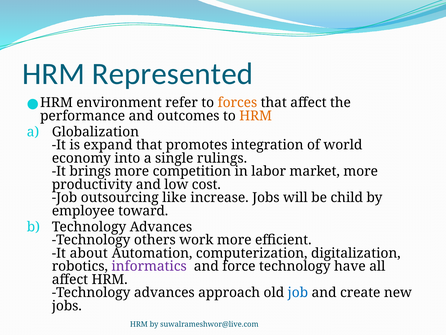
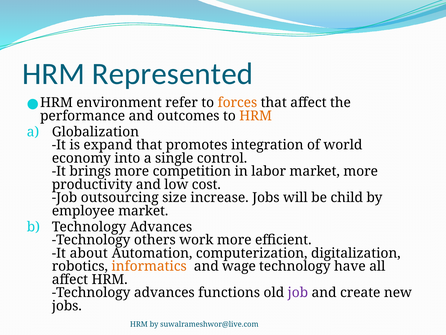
rulings: rulings -> control
like: like -> size
employee toward: toward -> market
informatics colour: purple -> orange
force: force -> wage
approach: approach -> functions
job at (298, 292) colour: blue -> purple
